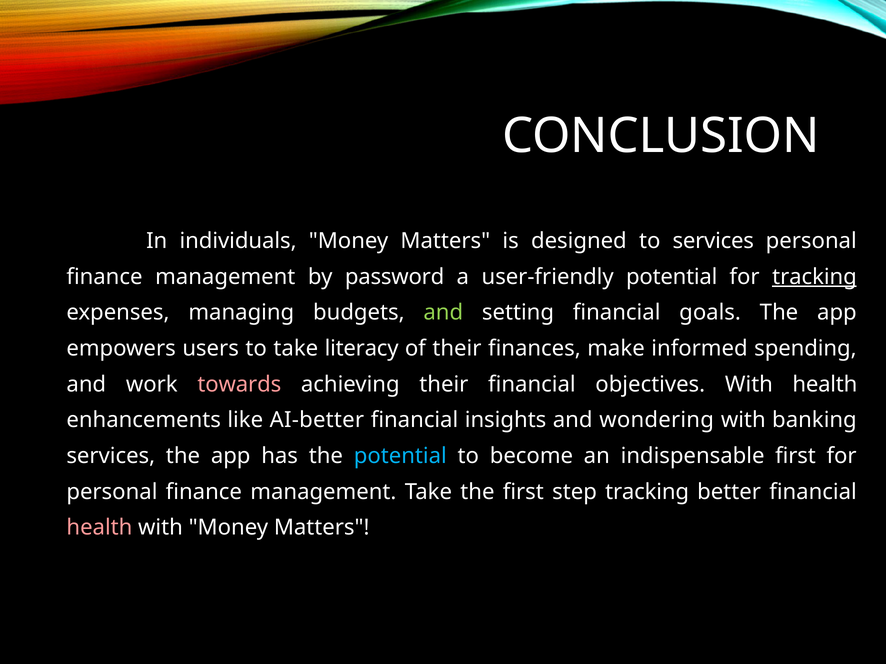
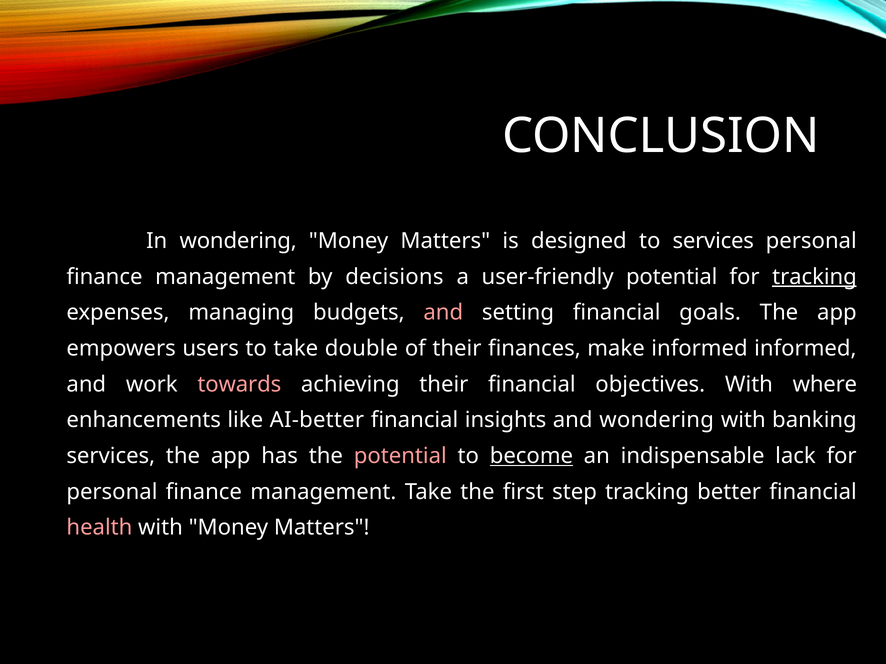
In individuals: individuals -> wondering
password: password -> decisions
and at (443, 313) colour: light green -> pink
literacy: literacy -> double
informed spending: spending -> informed
With health: health -> where
potential at (400, 456) colour: light blue -> pink
become underline: none -> present
indispensable first: first -> lack
